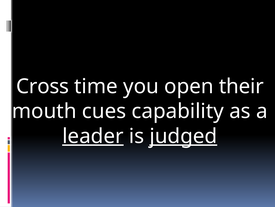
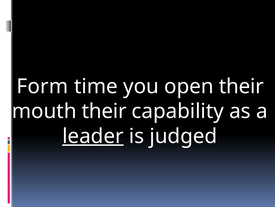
Cross: Cross -> Form
mouth cues: cues -> their
judged underline: present -> none
